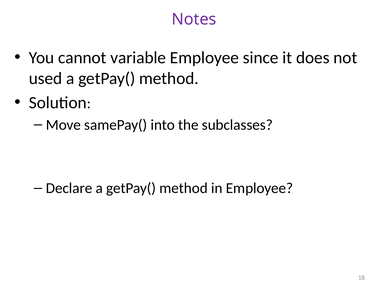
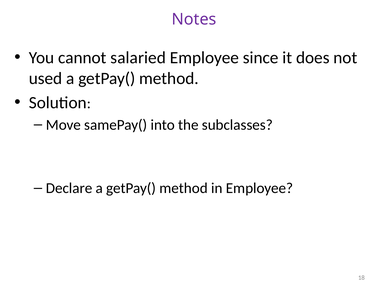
variable: variable -> salaried
